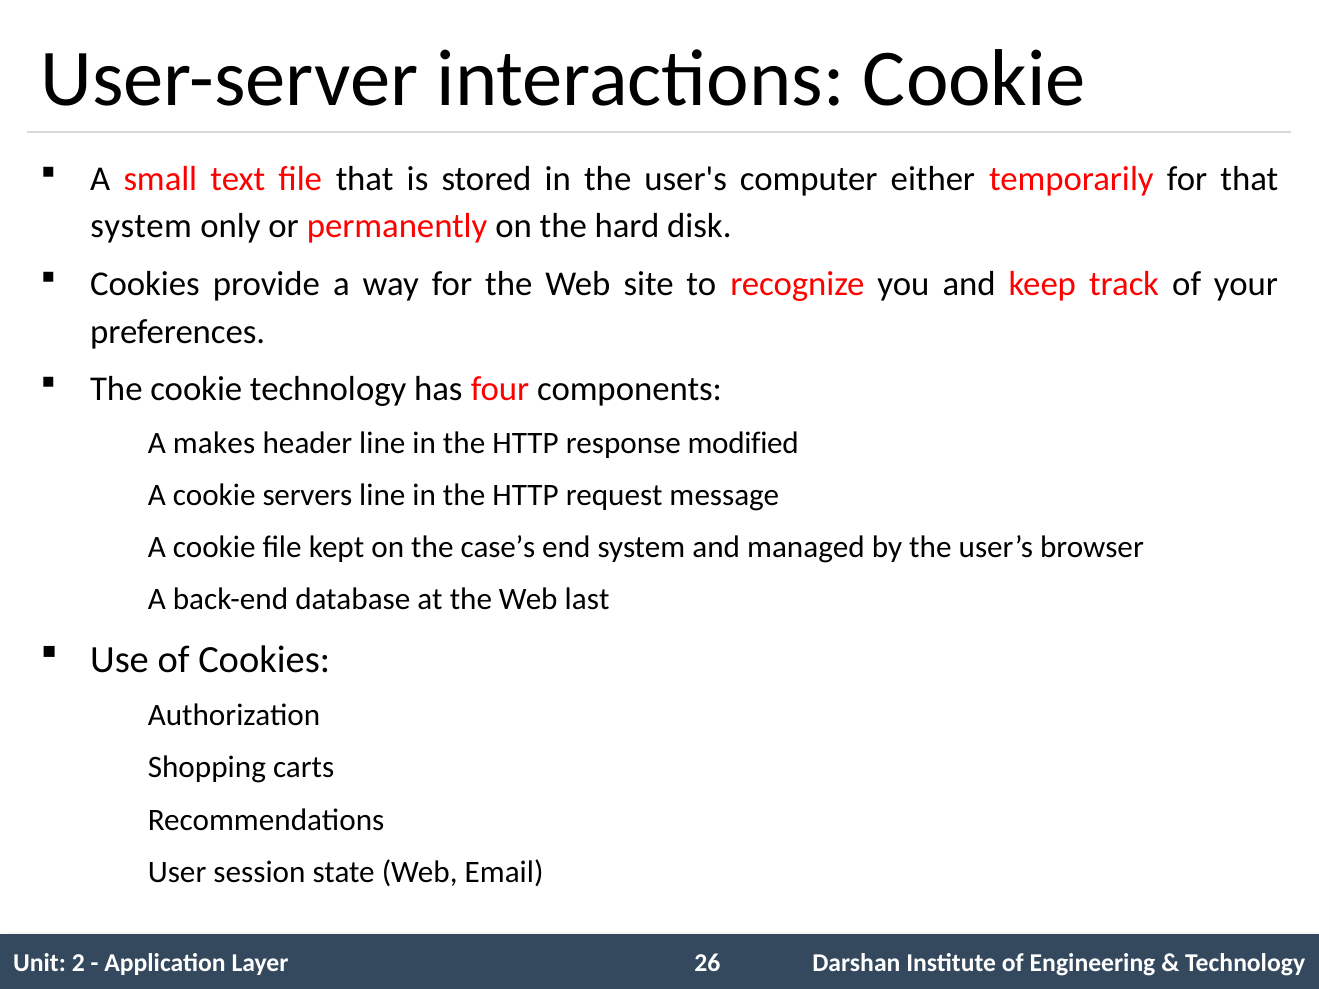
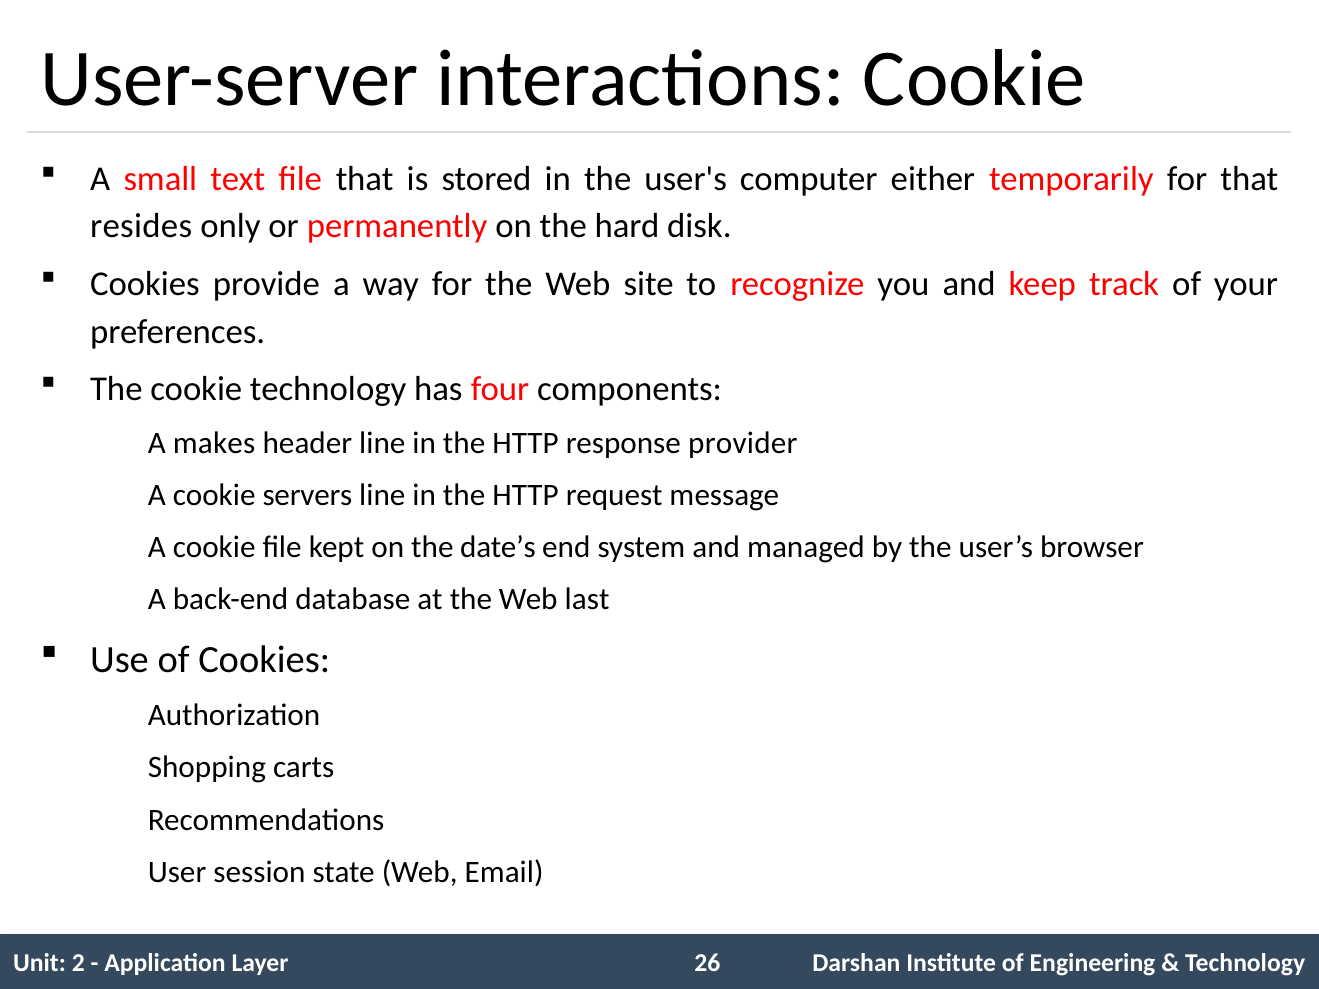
system at (141, 226): system -> resides
modified: modified -> provider
case’s: case’s -> date’s
